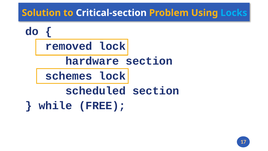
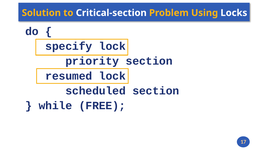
Locks colour: light blue -> white
removed: removed -> specify
hardware: hardware -> priority
schemes: schemes -> resumed
